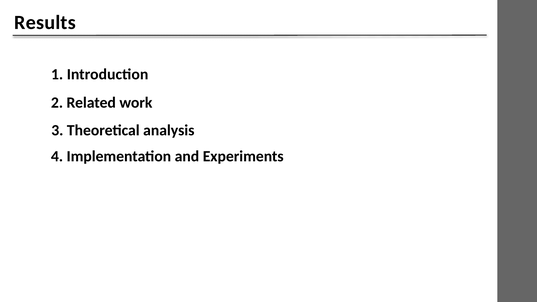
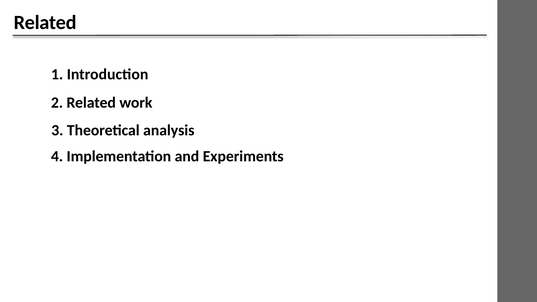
Results at (45, 22): Results -> Related
